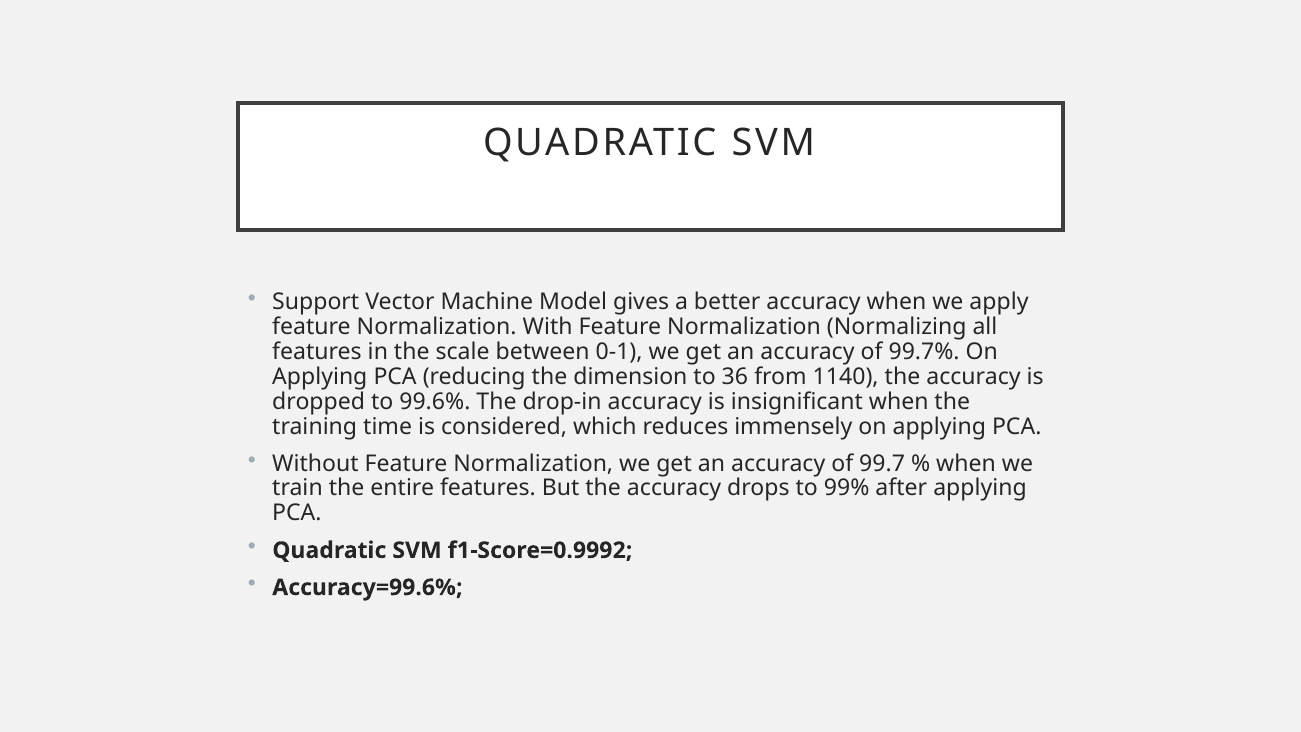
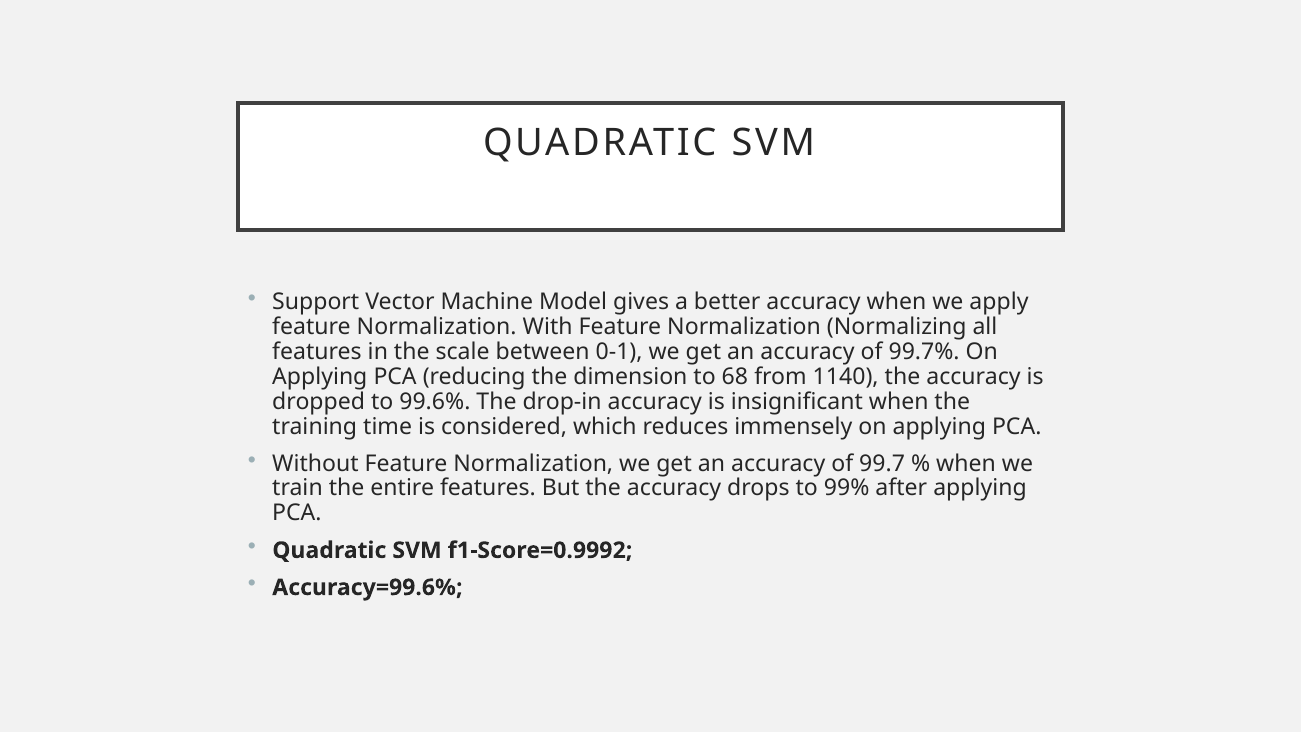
36: 36 -> 68
